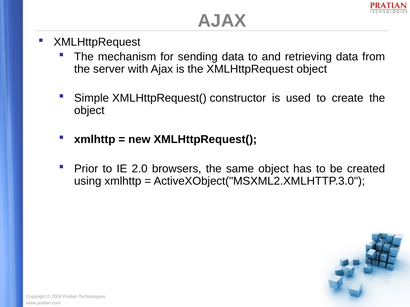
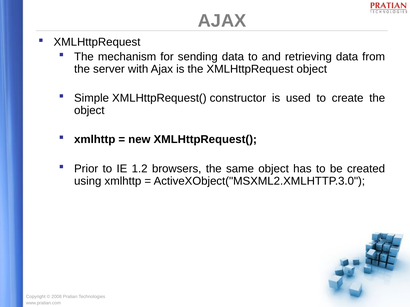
2.0: 2.0 -> 1.2
